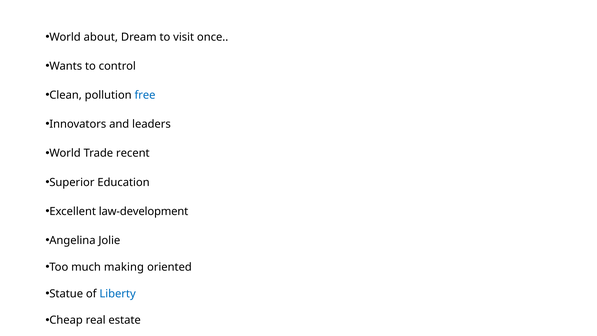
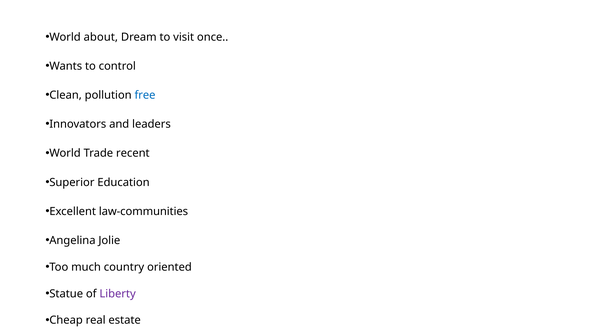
law-development: law-development -> law-communities
making: making -> country
Liberty colour: blue -> purple
